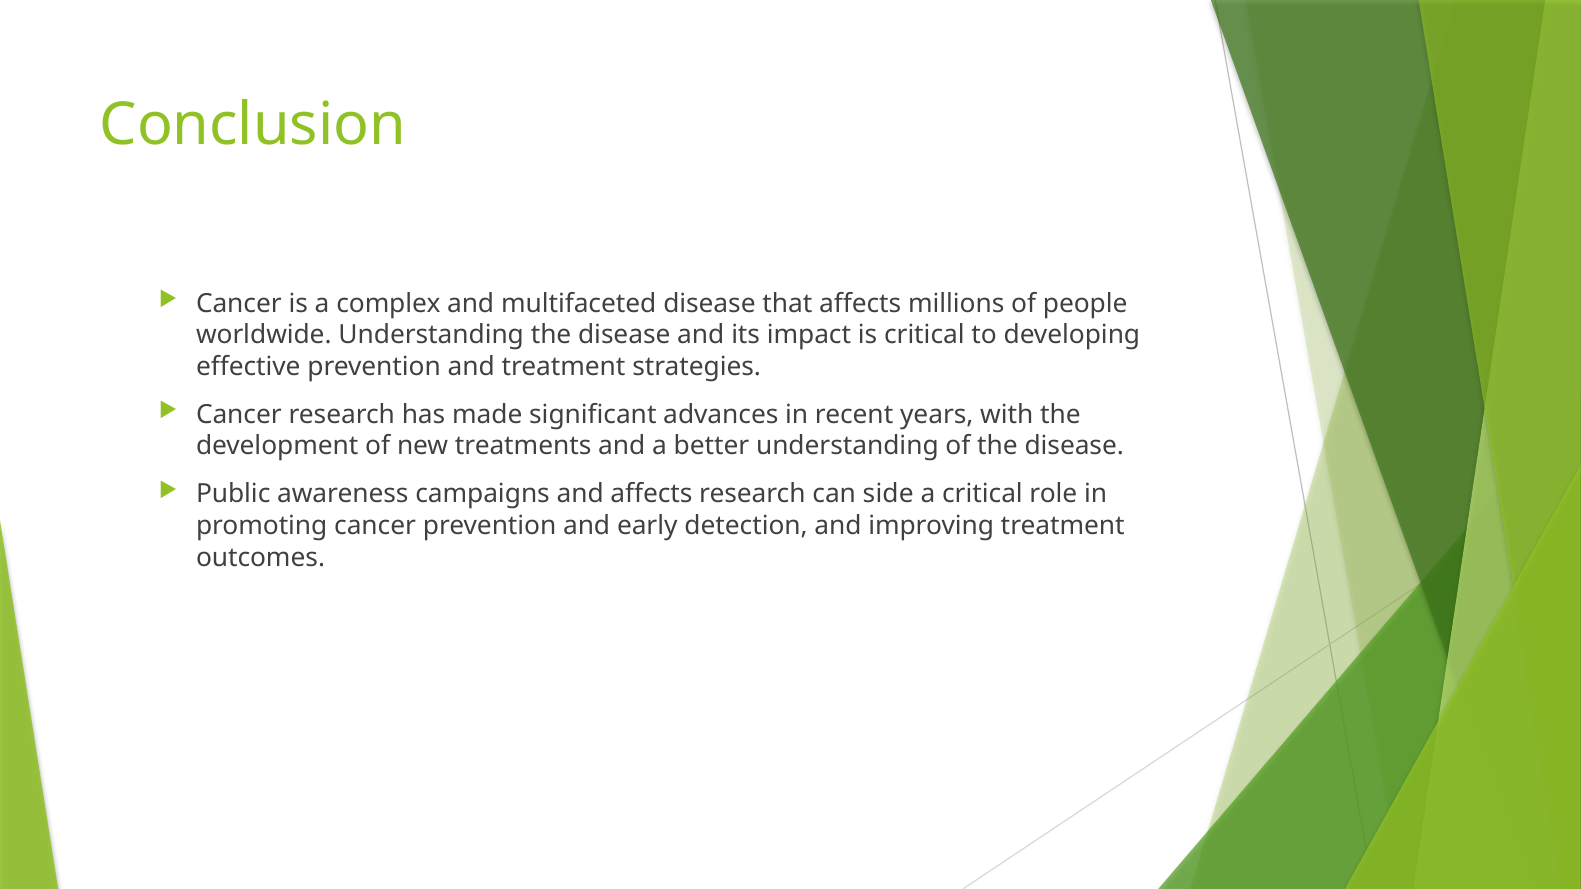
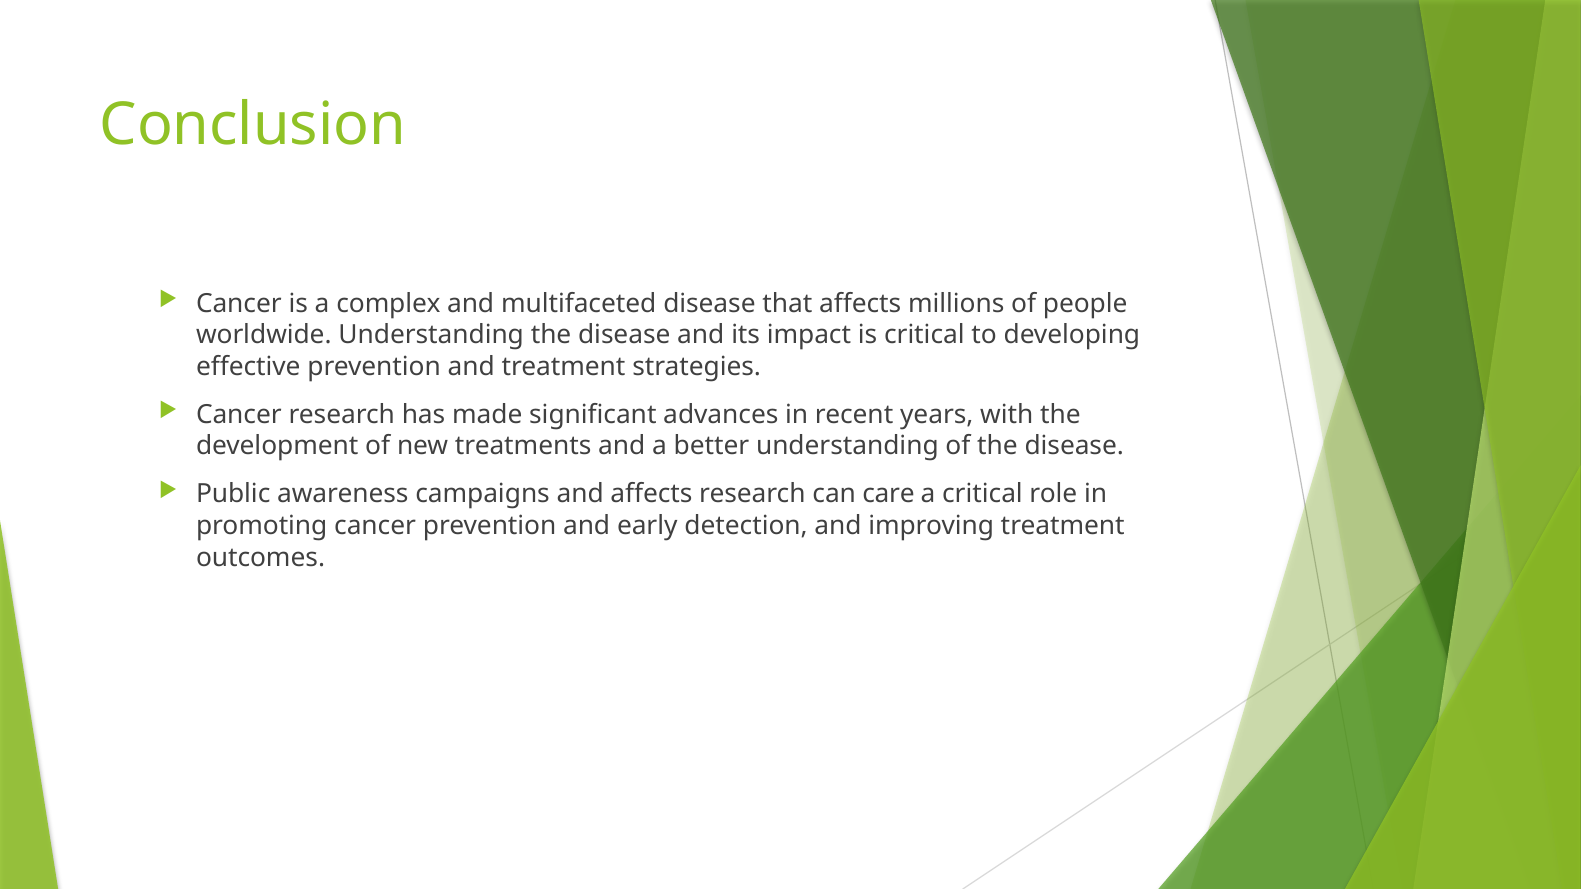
side: side -> care
